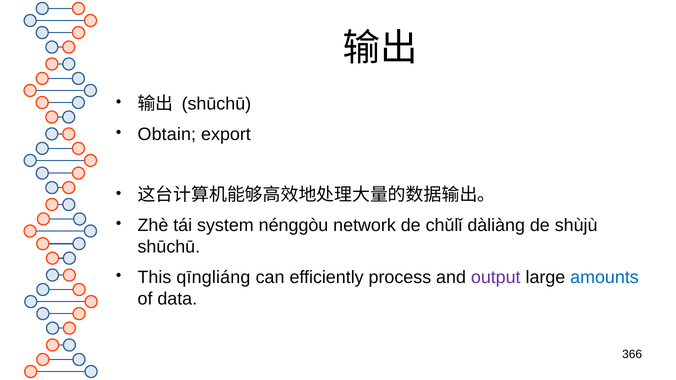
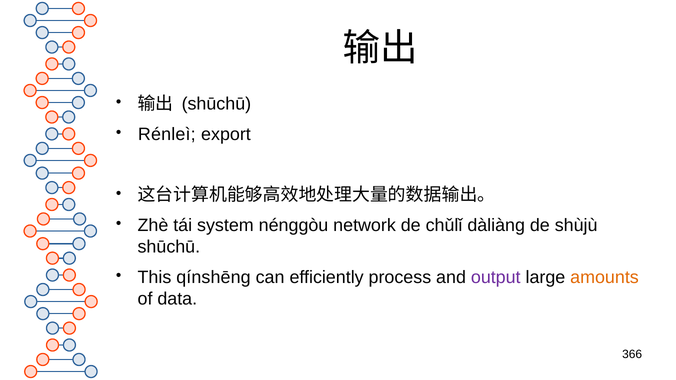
Obtain: Obtain -> Rénleì
qīngliáng: qīngliáng -> qínshēng
amounts colour: blue -> orange
